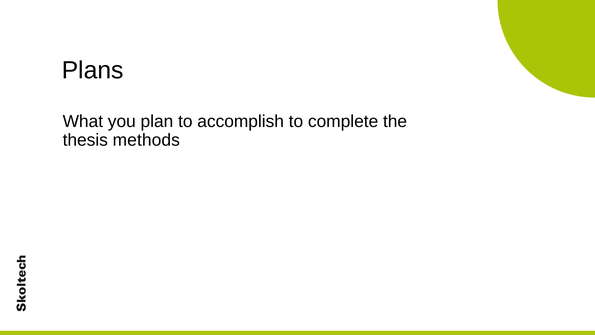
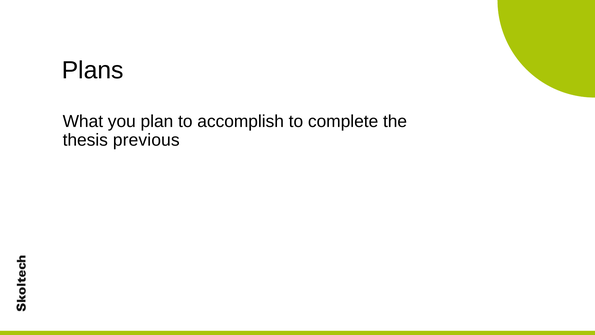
methods: methods -> previous
